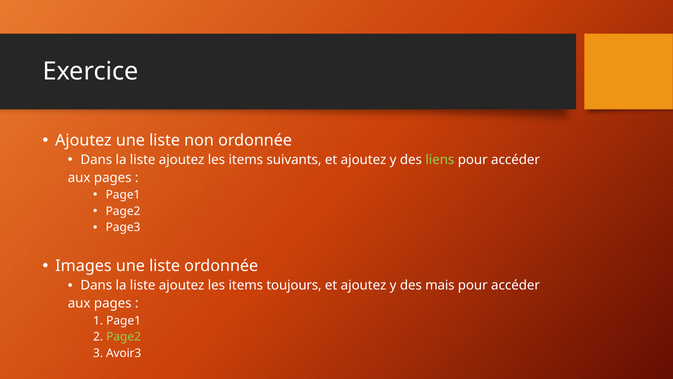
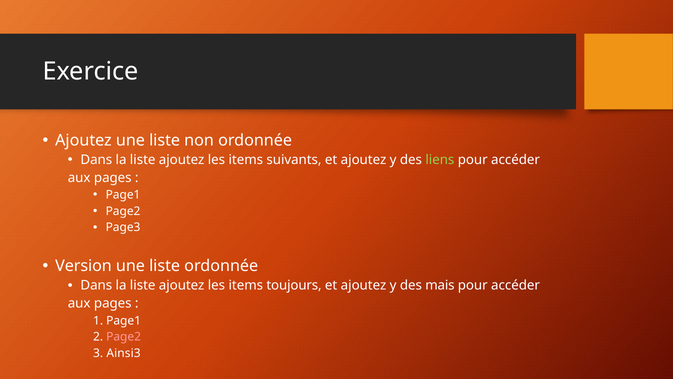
Images: Images -> Version
Page2 at (124, 337) colour: light green -> pink
Avoir3: Avoir3 -> Ainsi3
